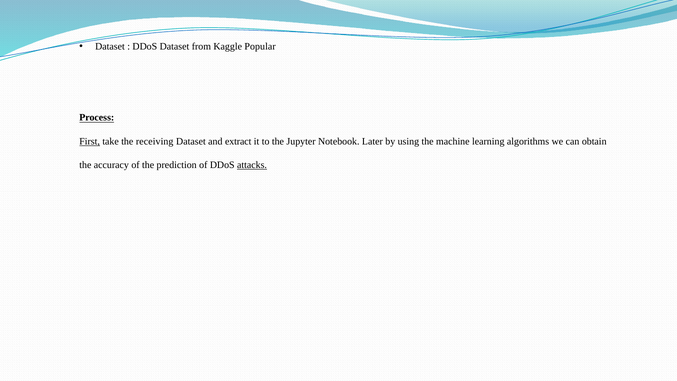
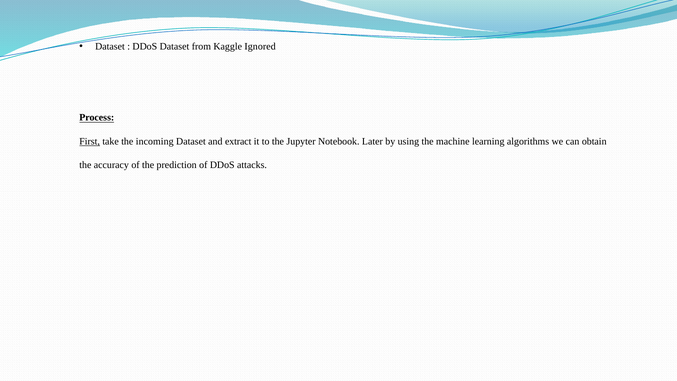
Popular: Popular -> Ignored
receiving: receiving -> incoming
attacks underline: present -> none
